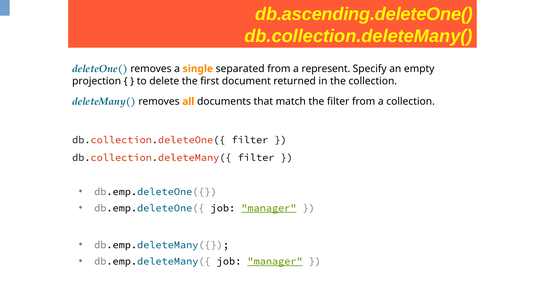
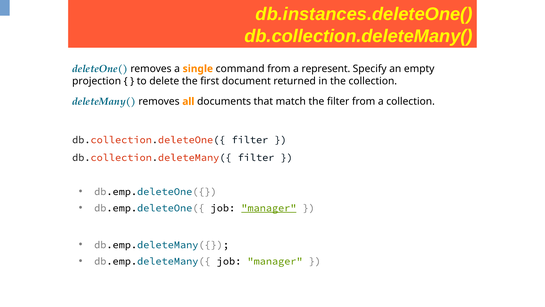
db.ascending.deleteOne(: db.ascending.deleteOne( -> db.instances.deleteOne(
separated: separated -> command
manager at (275, 261) underline: present -> none
